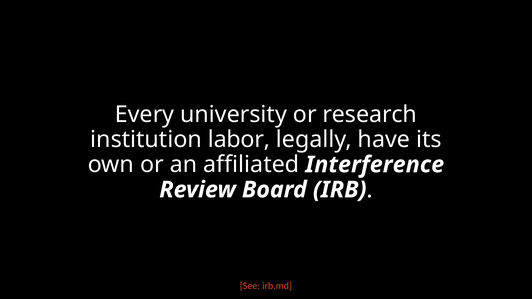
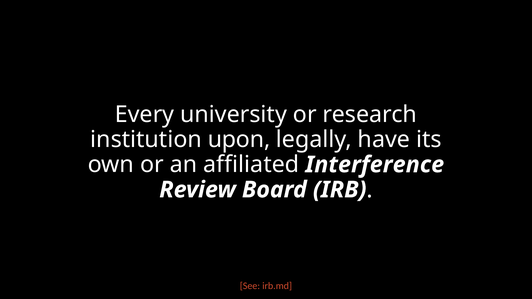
labor: labor -> upon
